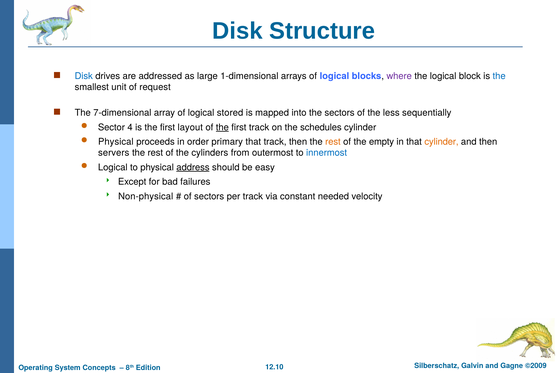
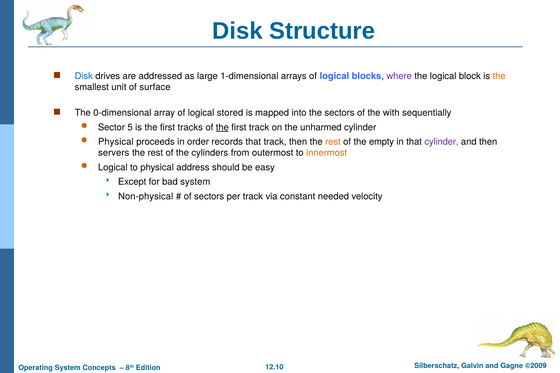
the at (499, 76) colour: blue -> orange
request: request -> surface
7-dimensional: 7-dimensional -> 0-dimensional
less: less -> with
4: 4 -> 5
layout: layout -> tracks
schedules: schedules -> unharmed
primary: primary -> records
cylinder at (441, 142) colour: orange -> purple
innermost colour: blue -> orange
address underline: present -> none
bad failures: failures -> system
